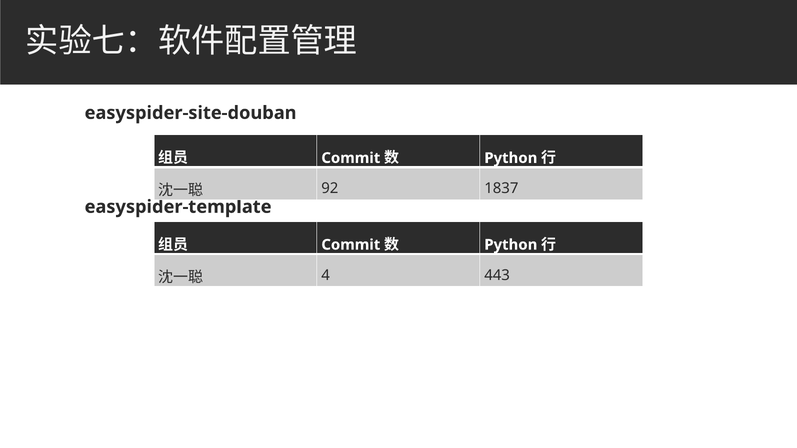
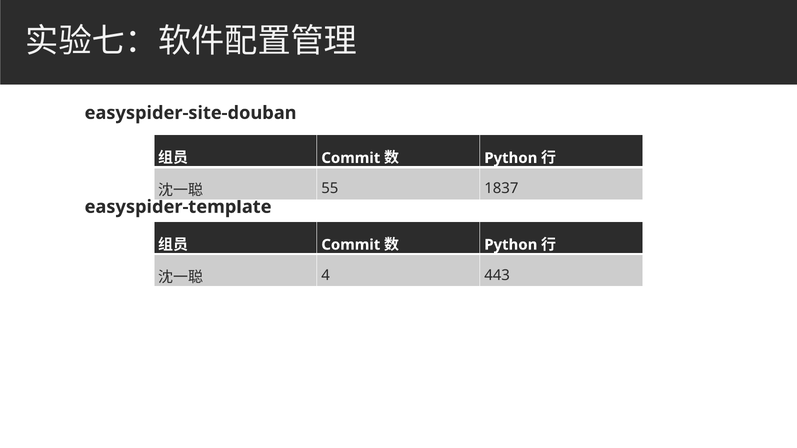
92: 92 -> 55
